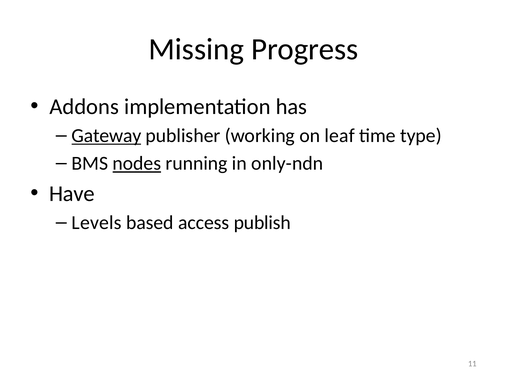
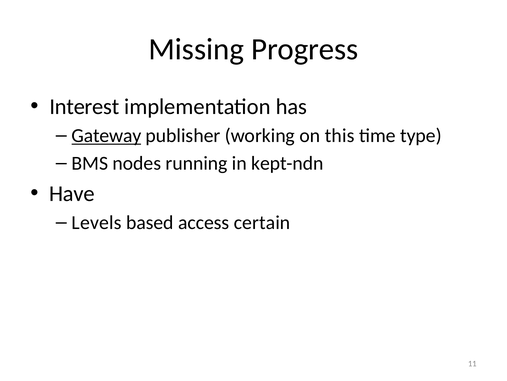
Addons: Addons -> Interest
leaf: leaf -> this
nodes underline: present -> none
only-ndn: only-ndn -> kept-ndn
publish: publish -> certain
